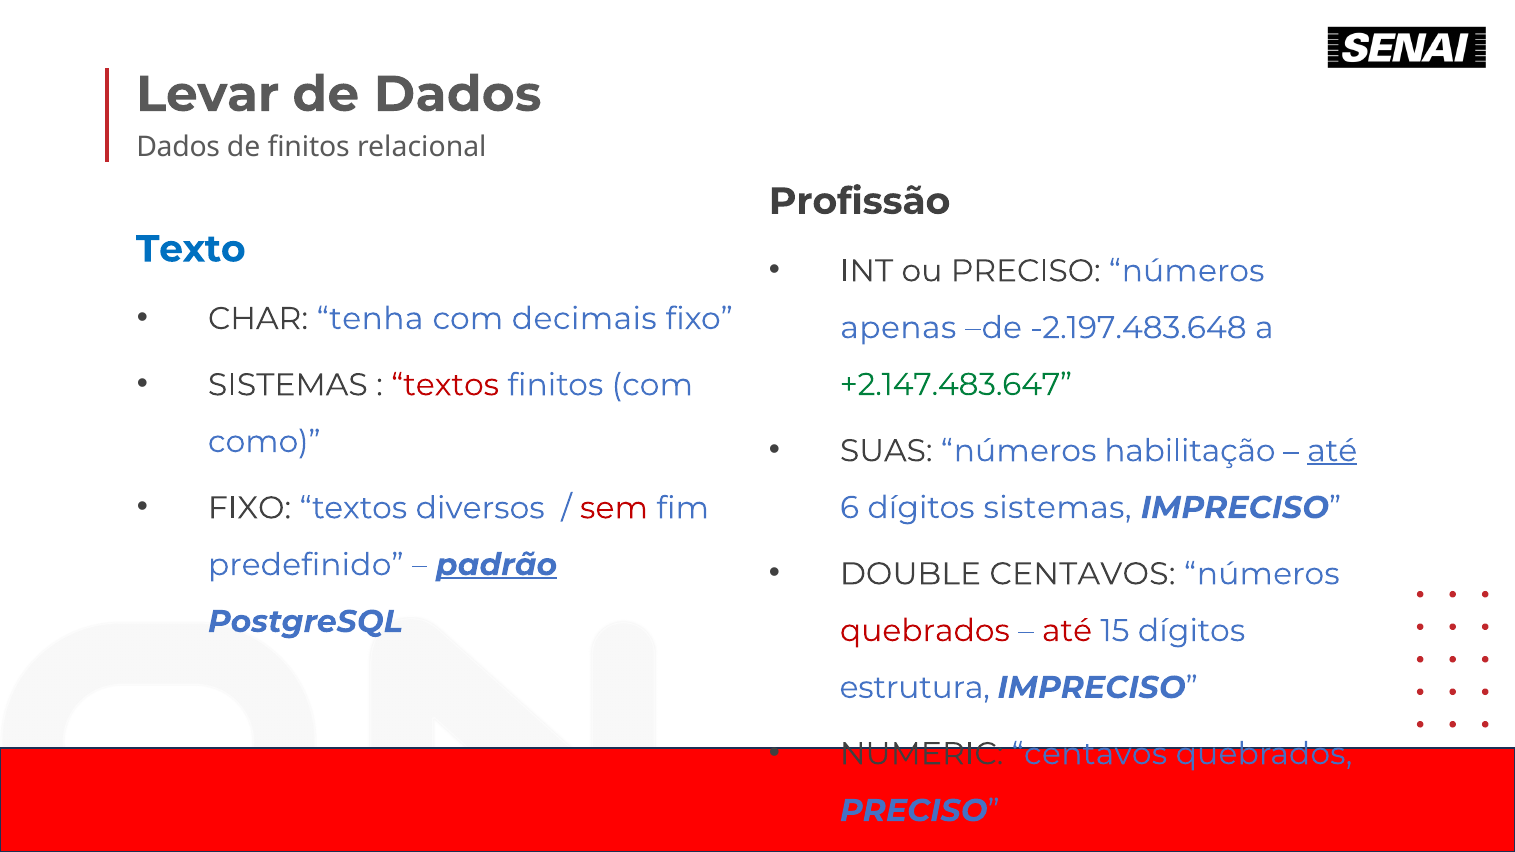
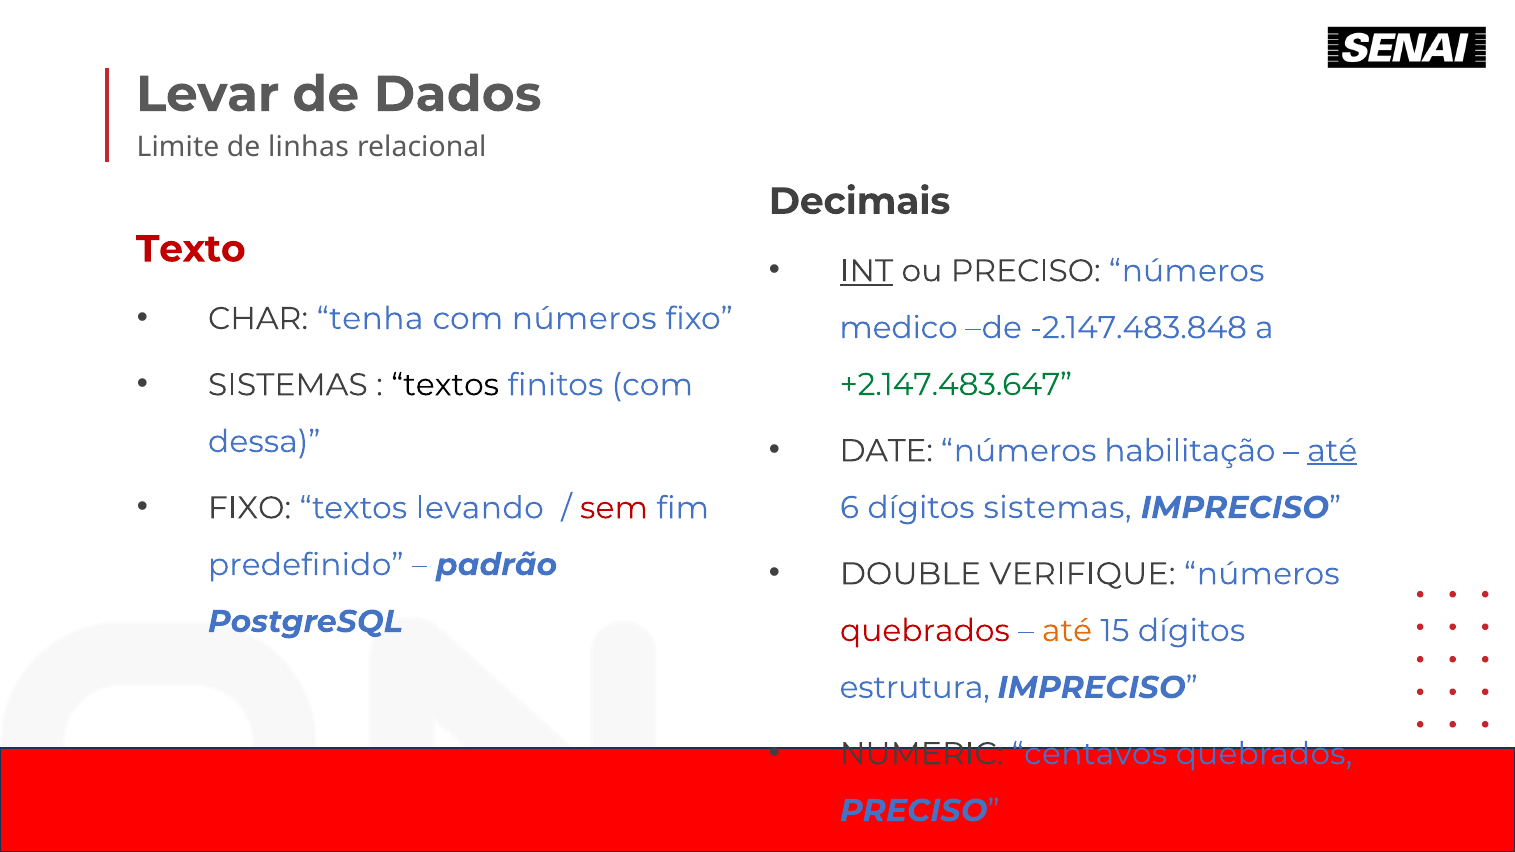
Dados at (178, 147): Dados -> Limite
de finitos: finitos -> linhas
Profissão: Profissão -> Decimais
Texto colour: blue -> red
INT underline: none -> present
com decimais: decimais -> números
apenas: apenas -> medico
-2.197.483.648: -2.197.483.648 -> -2.147.483.848
textos at (445, 385) colour: red -> black
SUAS: SUAS -> DATE
como: como -> dessa
diversos: diversos -> levando
DOUBLE CENTAVOS: CENTAVOS -> VERIFIQUE
padrão underline: present -> none
até at (1067, 631) colour: red -> orange
